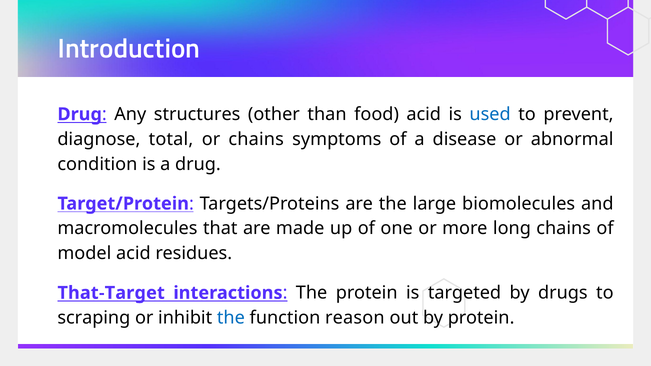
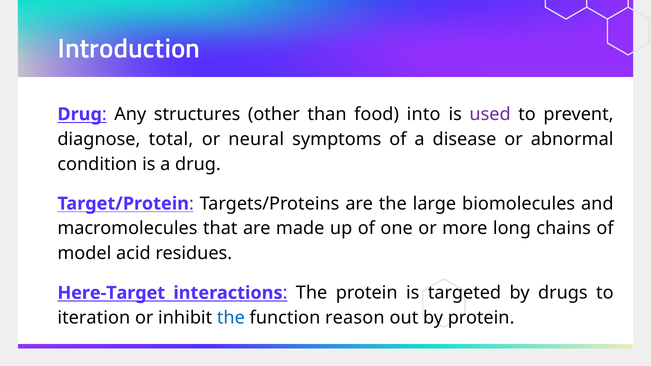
food acid: acid -> into
used colour: blue -> purple
or chains: chains -> neural
That-Target: That-Target -> Here-Target
scraping: scraping -> iteration
